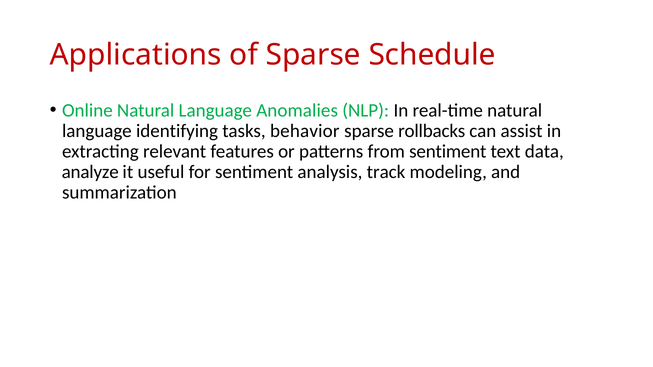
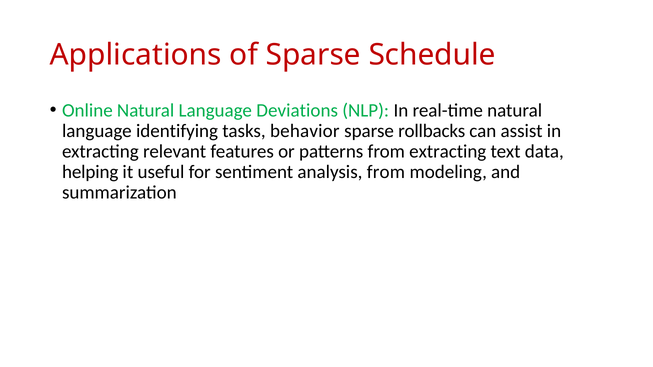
Anomalies: Anomalies -> Deviations
from sentiment: sentiment -> extracting
analyze: analyze -> helping
analysis track: track -> from
